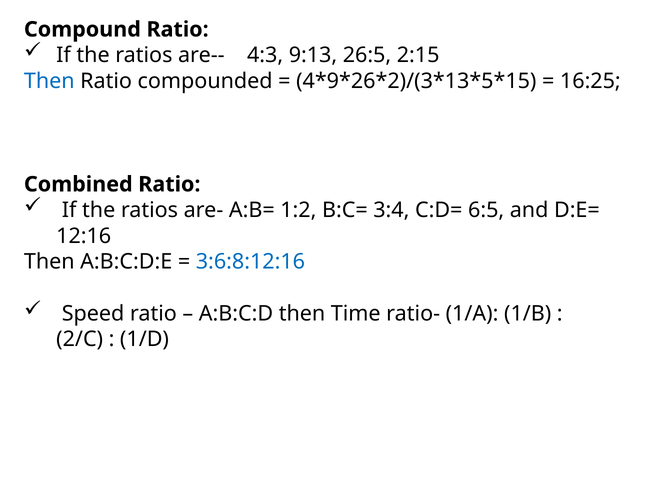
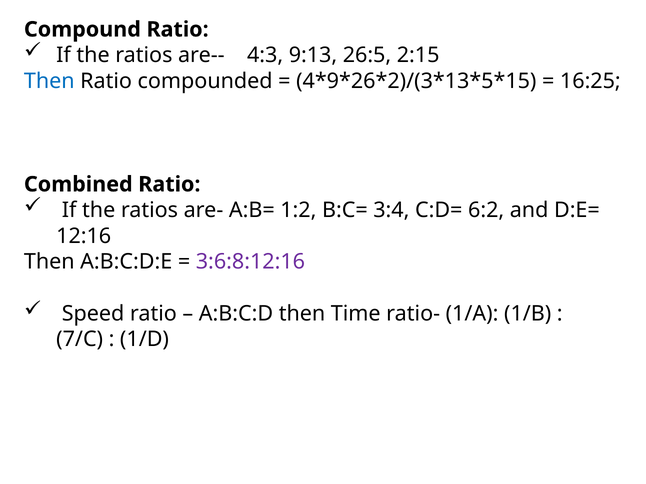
6:5: 6:5 -> 6:2
3:6:8:12:16 colour: blue -> purple
2/C: 2/C -> 7/C
